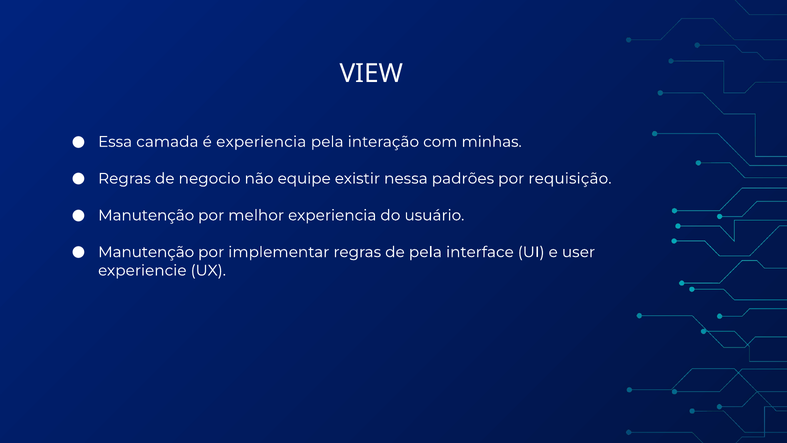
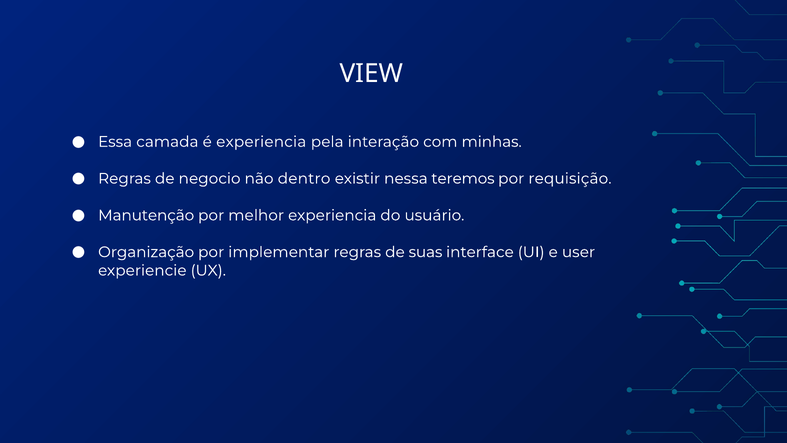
equipe: equipe -> dentro
padrões: padrões -> teremos
Manutenção at (146, 252): Manutenção -> Organização
de pela: pela -> suas
